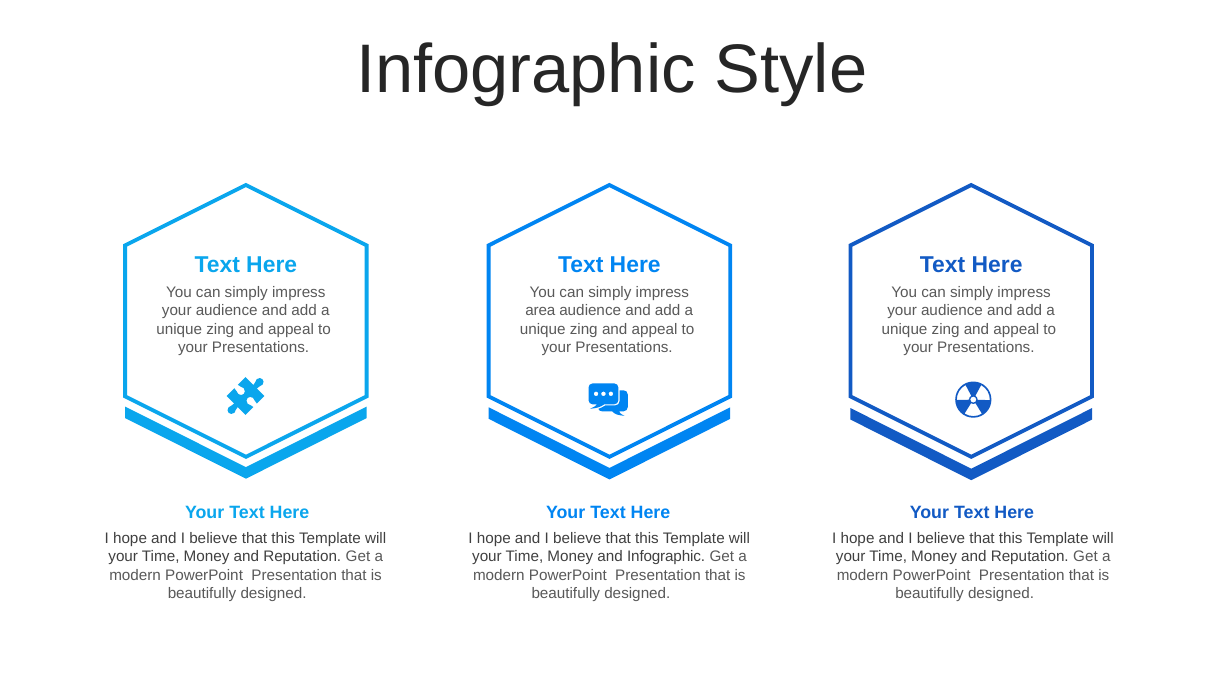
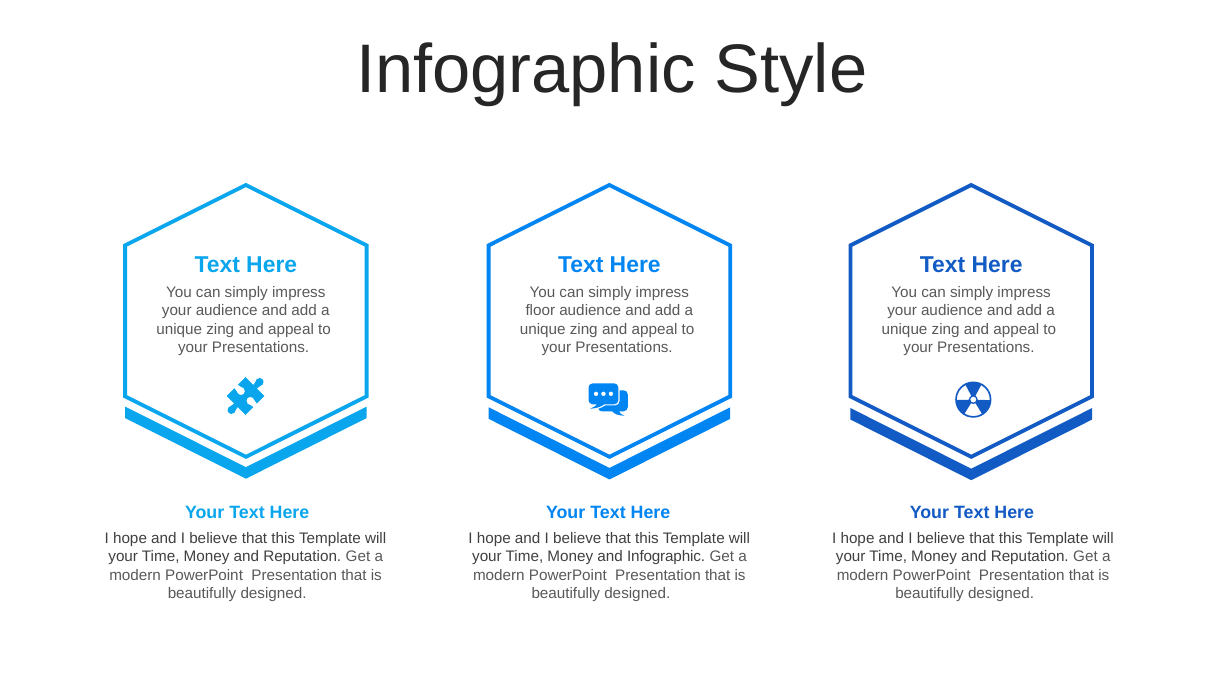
area: area -> floor
